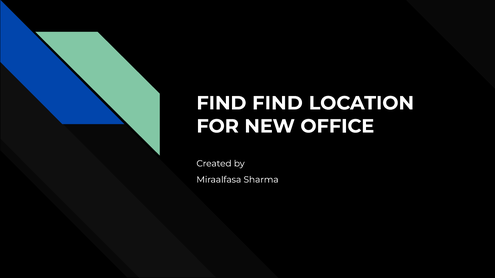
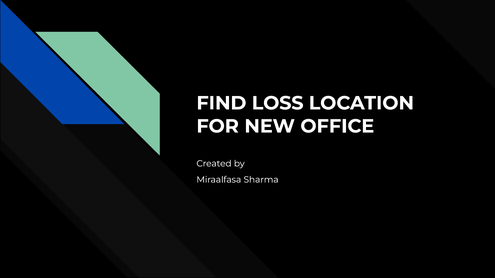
FIND FIND: FIND -> LOSS
